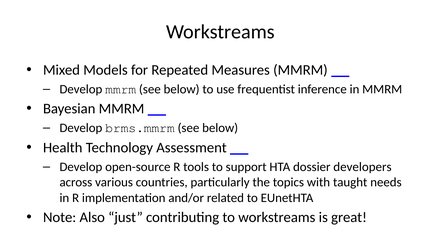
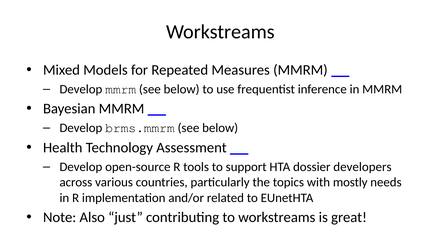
taught: taught -> mostly
